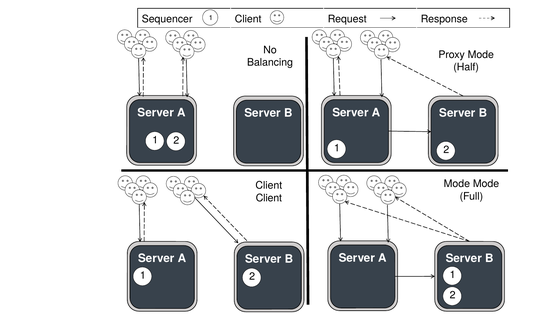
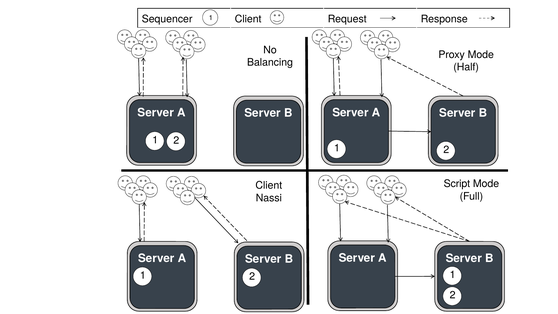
Mode at (457, 184): Mode -> Script
Client at (269, 198): Client -> Nassi
